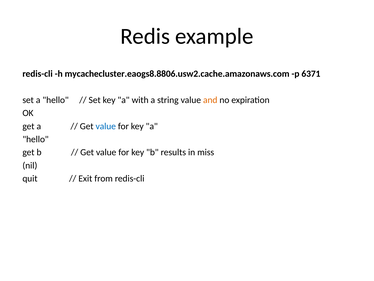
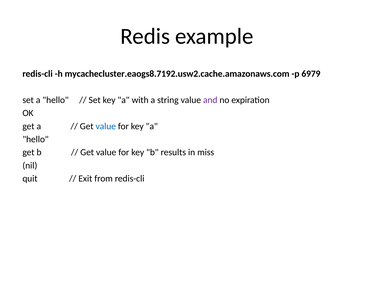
mycachecluster.eaogs8.8806.usw2.cache.amazonaws.com: mycachecluster.eaogs8.8806.usw2.cache.amazonaws.com -> mycachecluster.eaogs8.7192.usw2.cache.amazonaws.com
6371: 6371 -> 6979
and colour: orange -> purple
